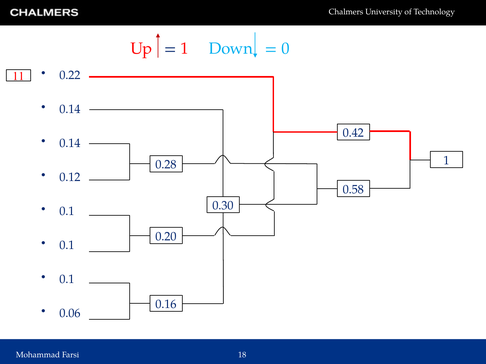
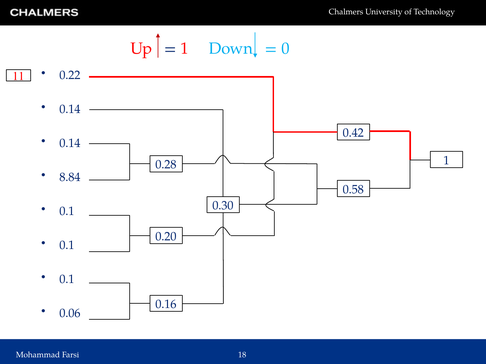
0.12: 0.12 -> 8.84
